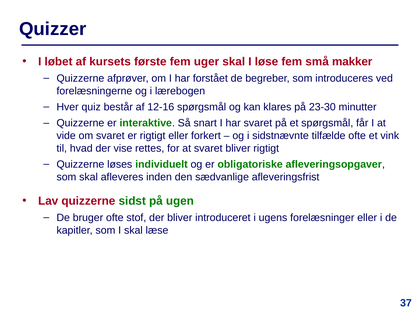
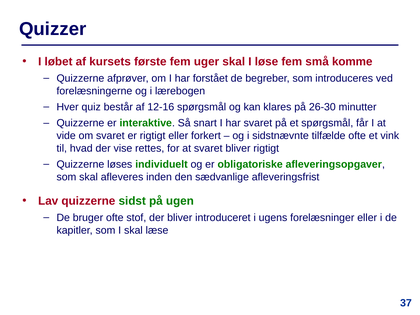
makker: makker -> komme
23-30: 23-30 -> 26-30
